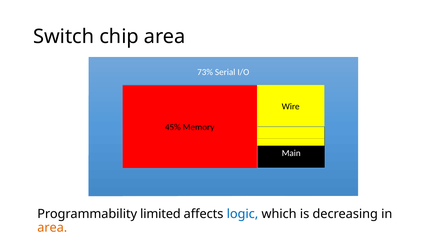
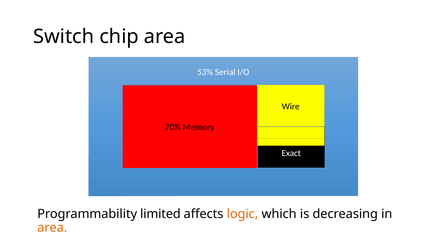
73%: 73% -> 53%
45%: 45% -> 70%
Main: Main -> Exact
logic at (242, 214) colour: blue -> orange
